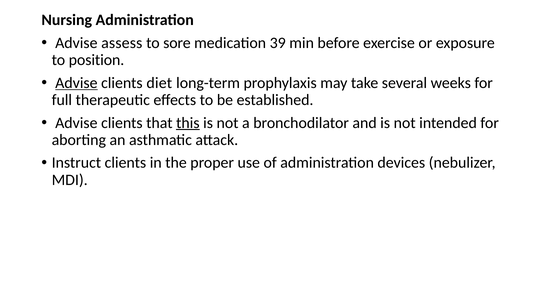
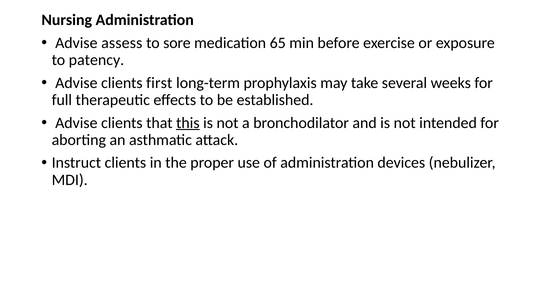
39: 39 -> 65
position: position -> patency
Advise at (76, 83) underline: present -> none
diet: diet -> first
